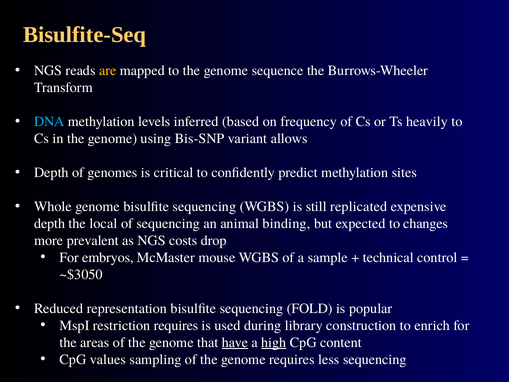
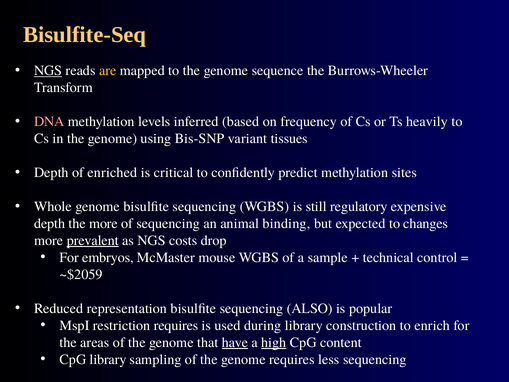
NGS at (48, 71) underline: none -> present
DNA colour: light blue -> pink
allows: allows -> tissues
genomes: genomes -> enriched
replicated: replicated -> regulatory
the local: local -> more
prevalent underline: none -> present
~$3050: ~$3050 -> ~$2059
FOLD: FOLD -> ALSO
CpG values: values -> library
